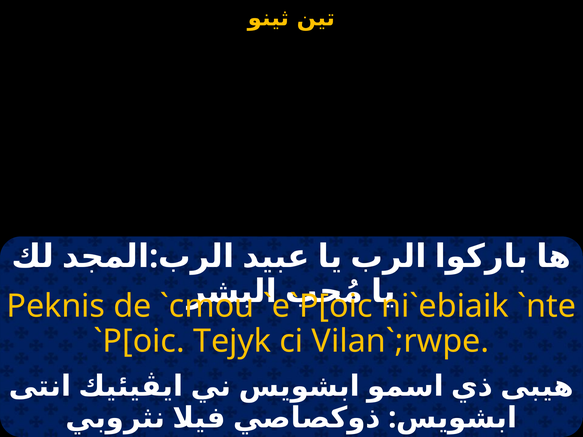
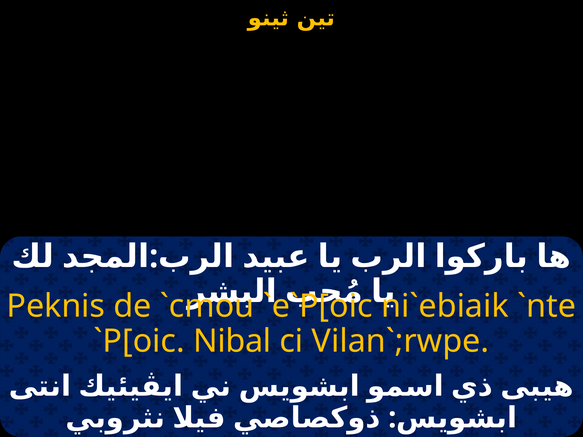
Tejyk: Tejyk -> Nibal
